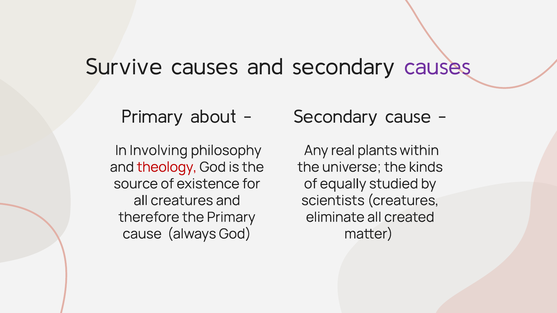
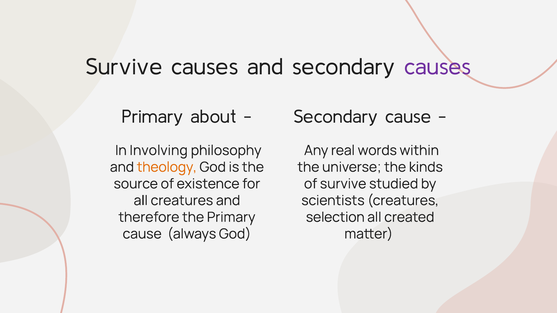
plants: plants -> words
theology colour: red -> orange
of equally: equally -> survive
eliminate: eliminate -> selection
